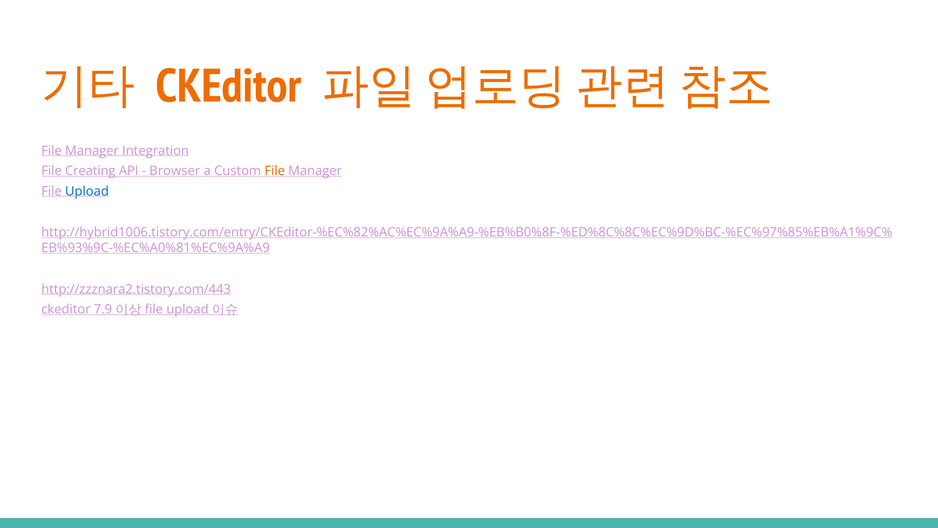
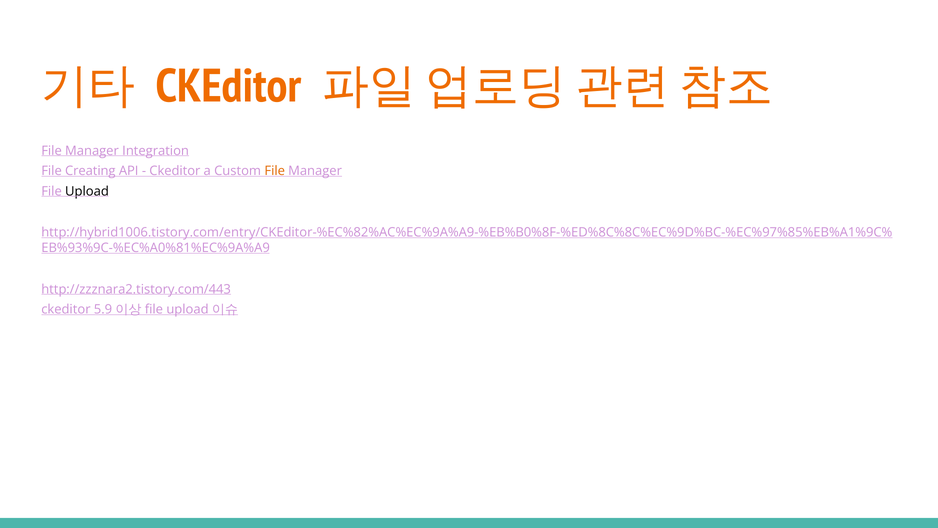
Browser at (175, 171): Browser -> Ckeditor
Upload at (87, 191) colour: blue -> black
7.9: 7.9 -> 5.9
